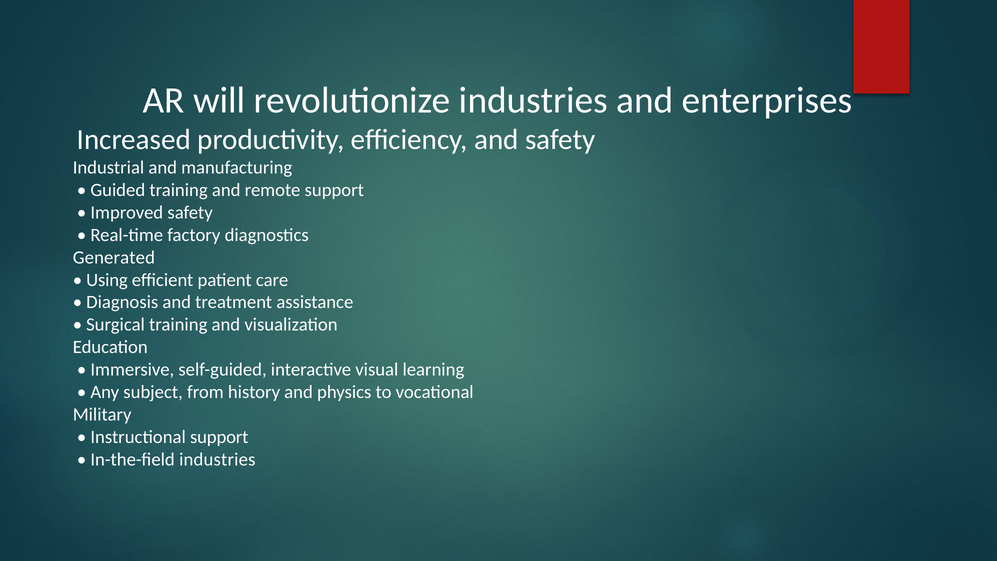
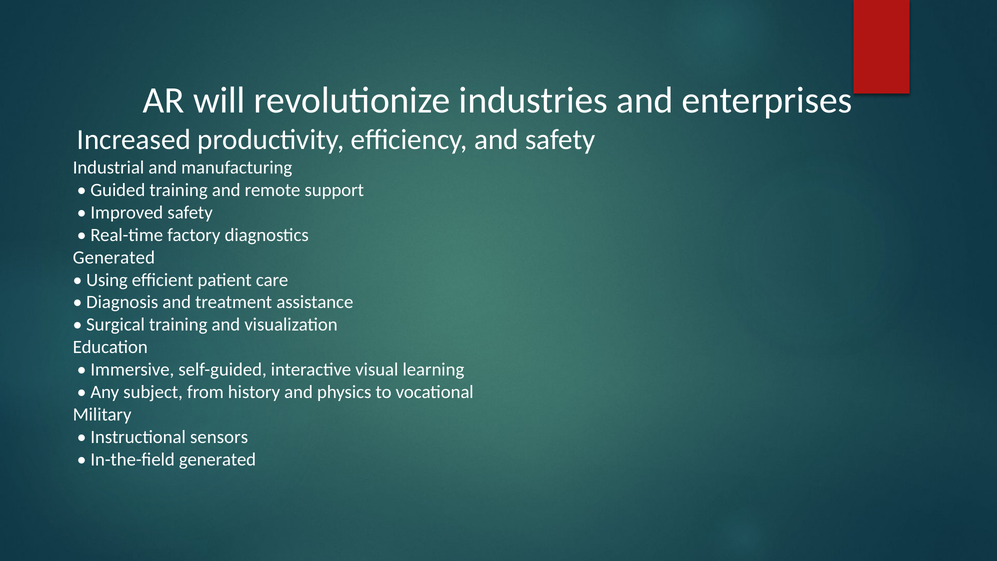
Instructional support: support -> sensors
In-the-field industries: industries -> generated
